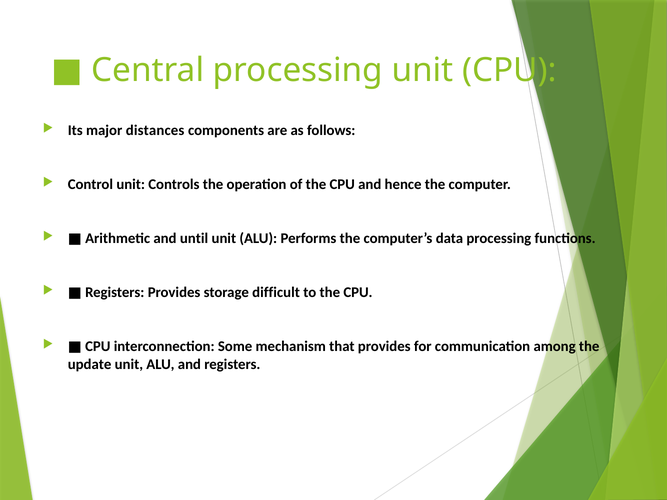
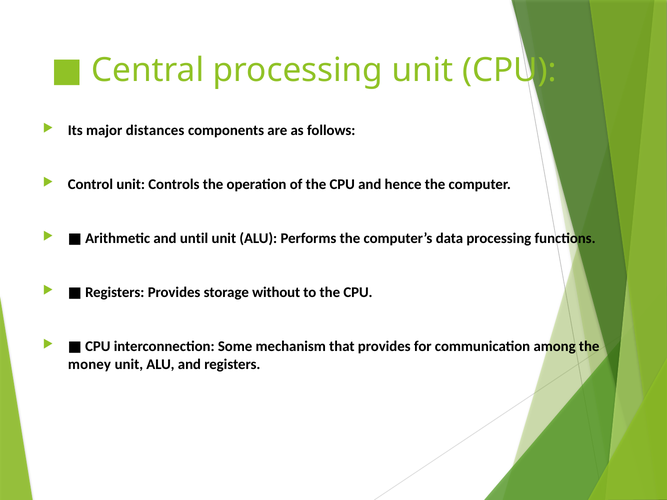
difficult: difficult -> without
update: update -> money
